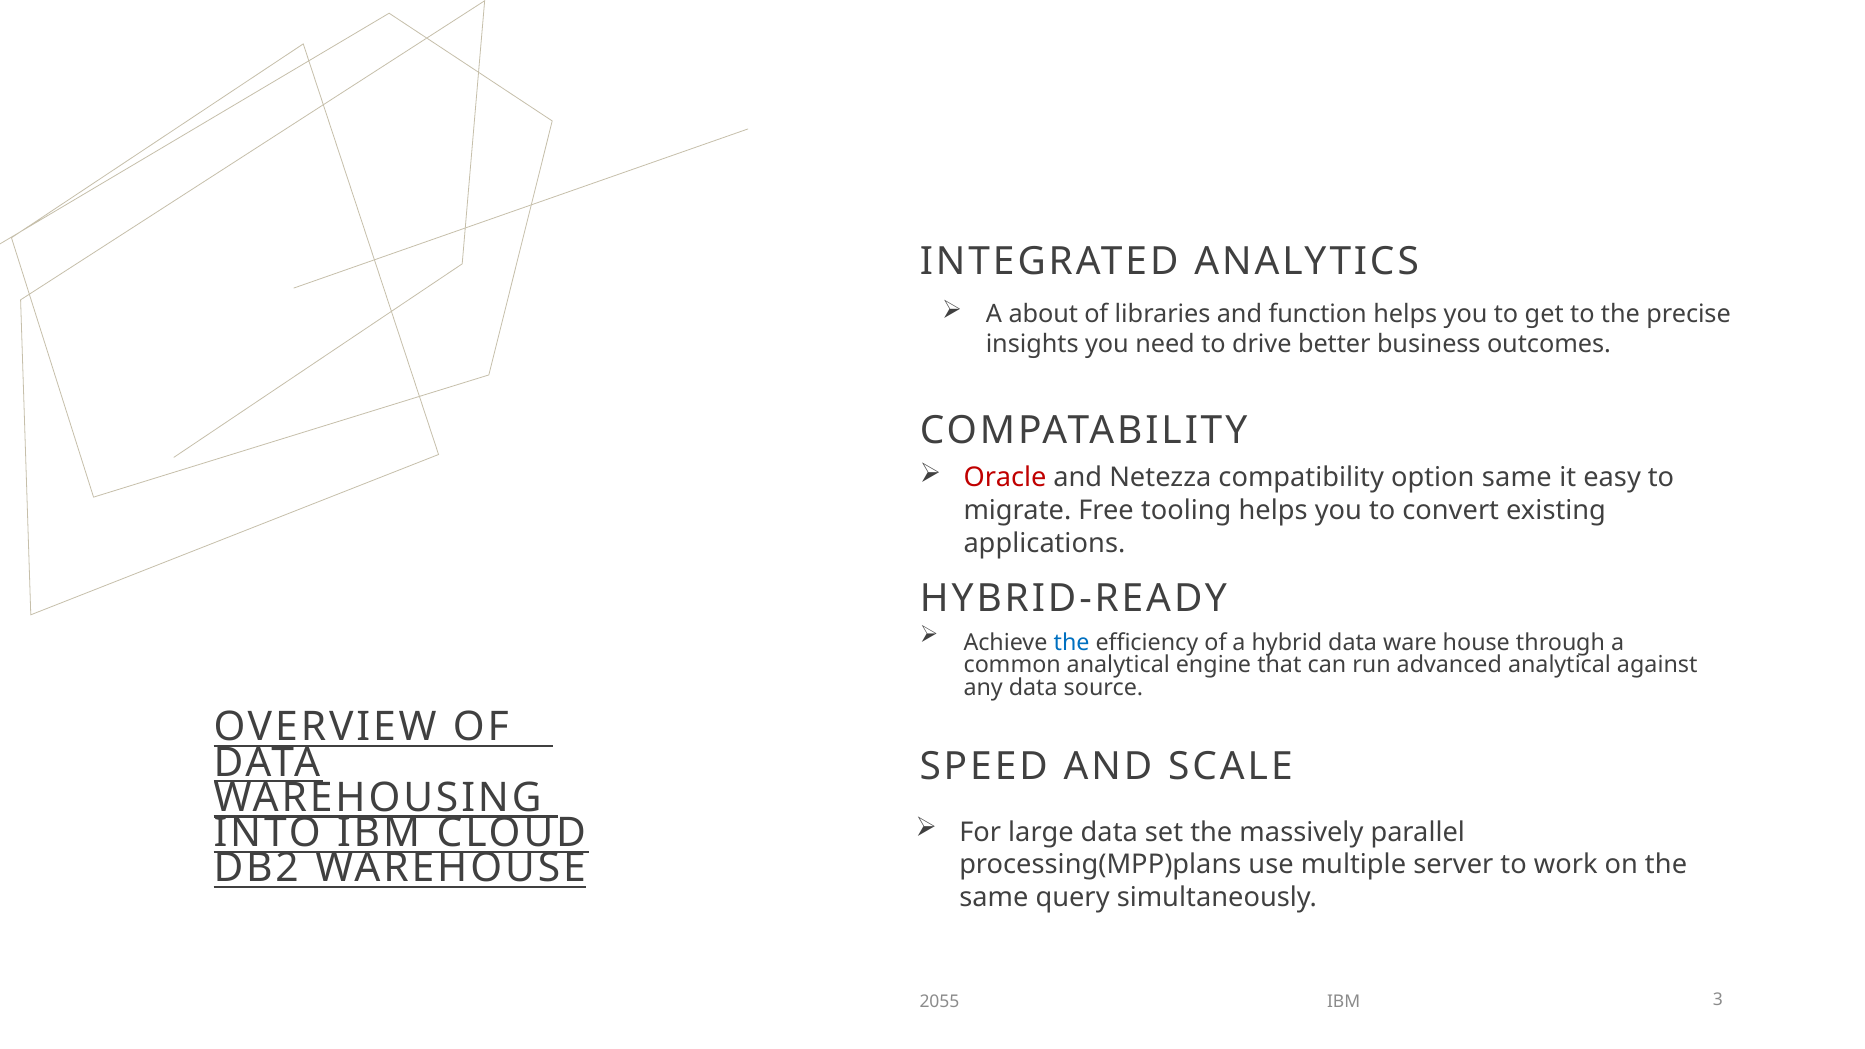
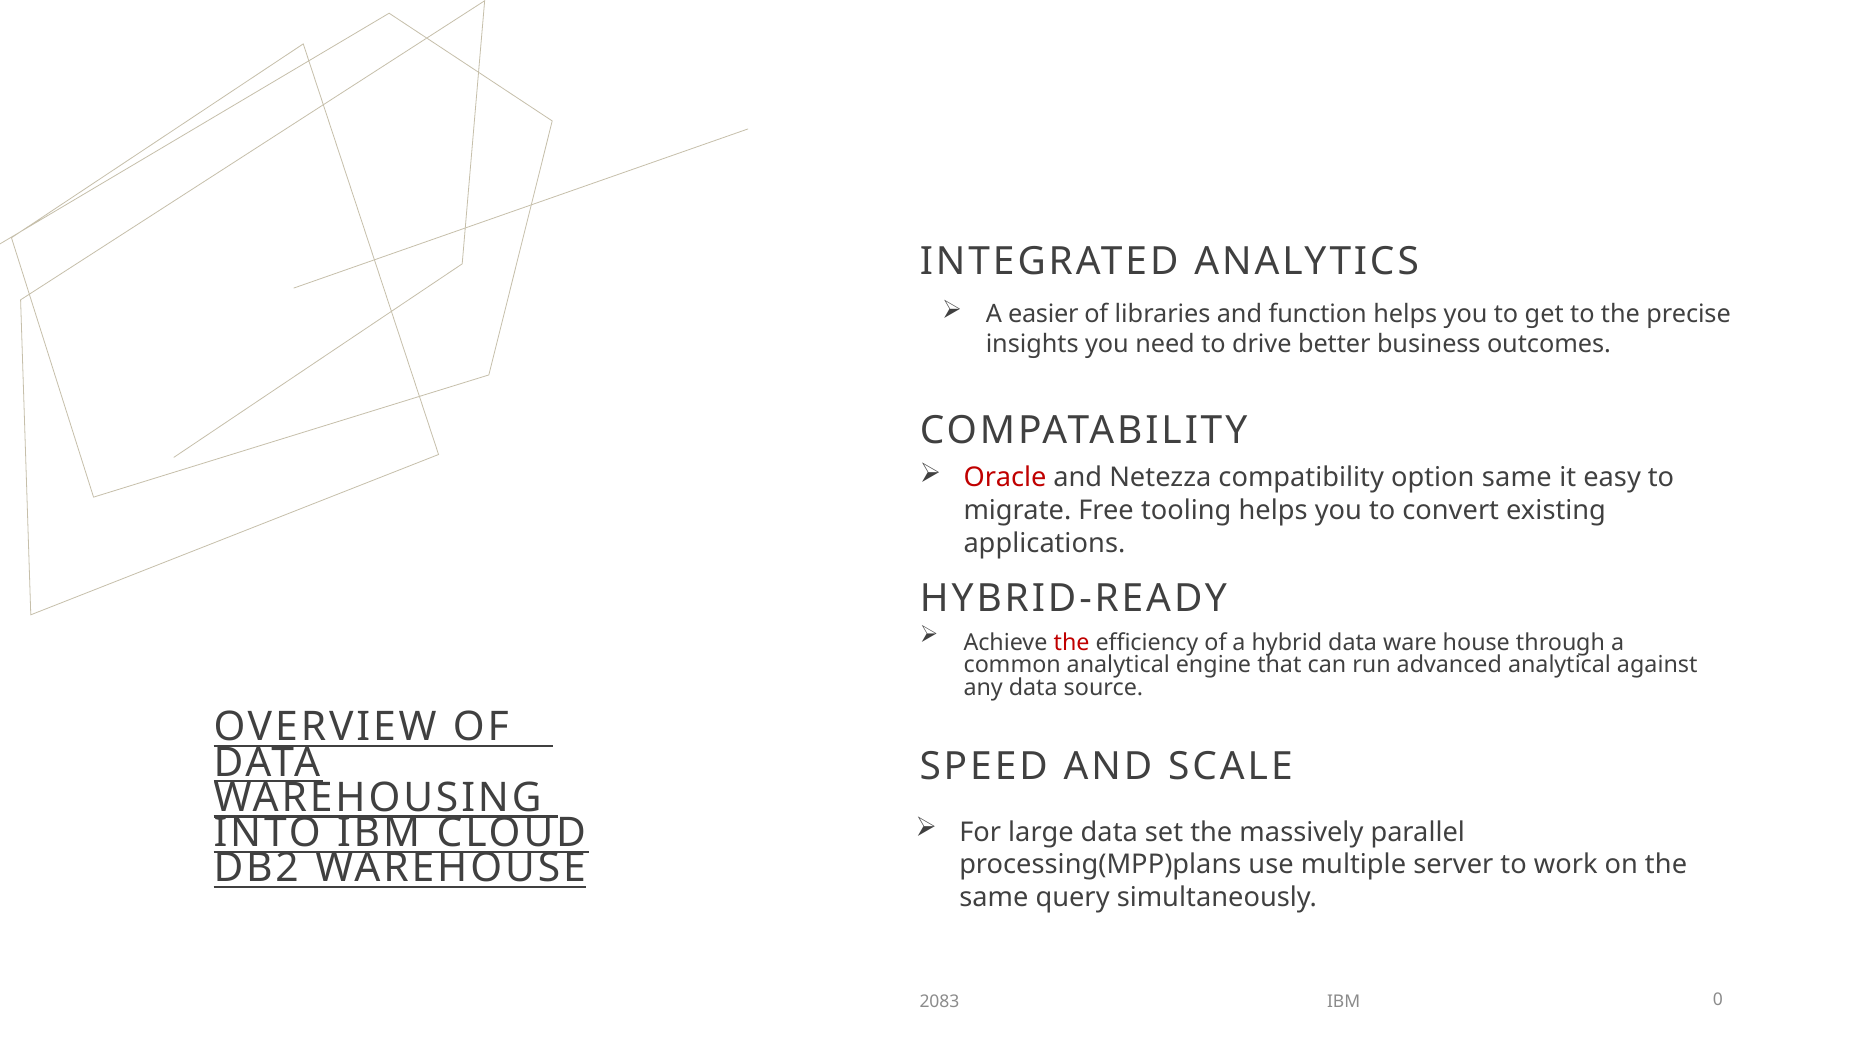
about: about -> easier
the at (1072, 643) colour: blue -> red
2055: 2055 -> 2083
3: 3 -> 0
